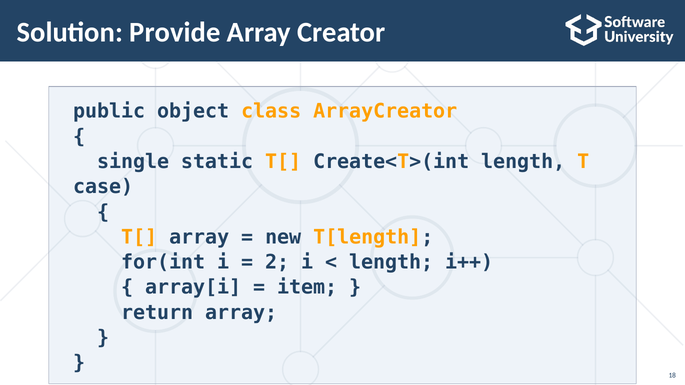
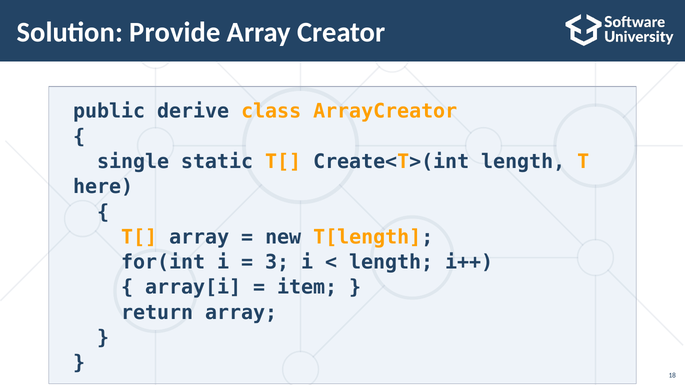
object: object -> derive
case: case -> here
2: 2 -> 3
